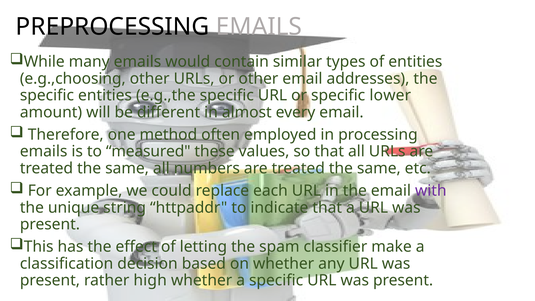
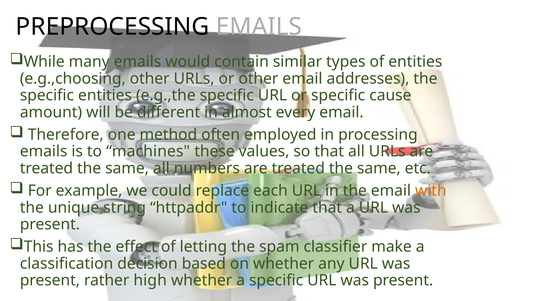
lower: lower -> cause
measured: measured -> machines
with colour: purple -> orange
